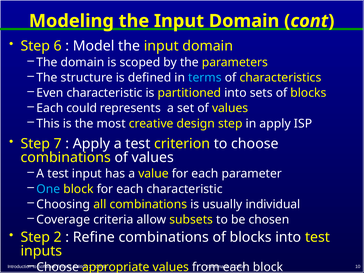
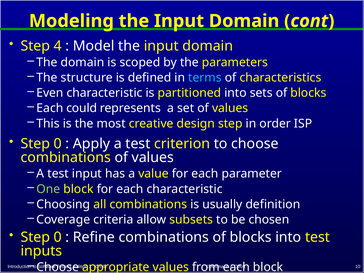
Step 6: 6 -> 4
in apply: apply -> order
7 at (58, 144): 7 -> 0
One colour: light blue -> light green
individual: individual -> definition
2 at (58, 237): 2 -> 0
